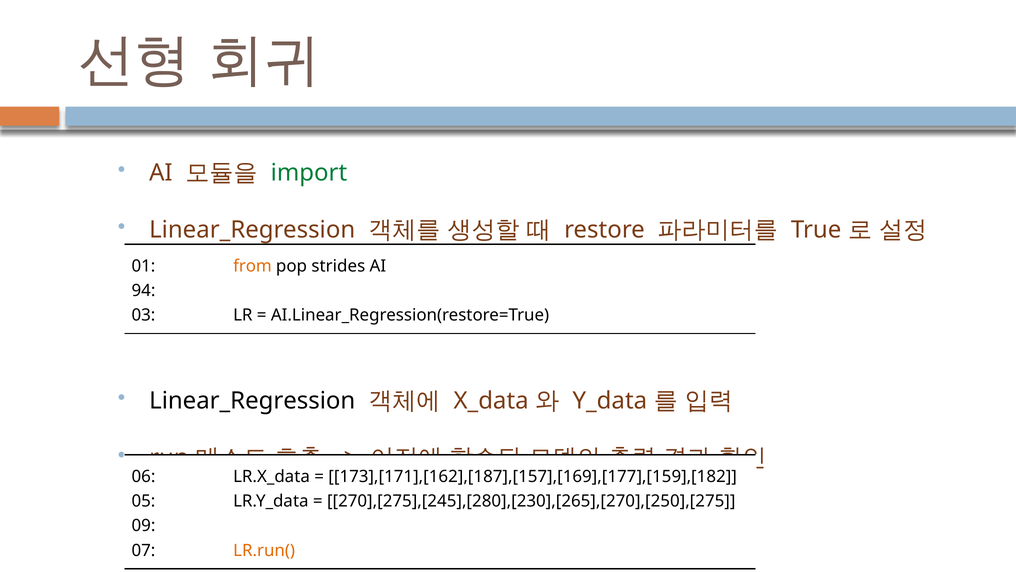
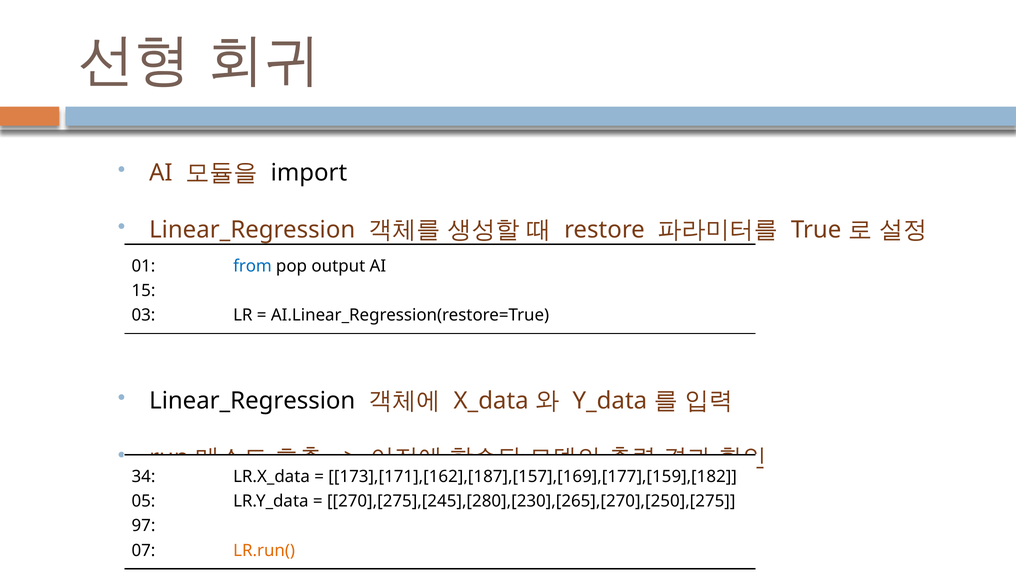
import colour: green -> black
from colour: orange -> blue
strides: strides -> output
94: 94 -> 15
06: 06 -> 34
09: 09 -> 97
